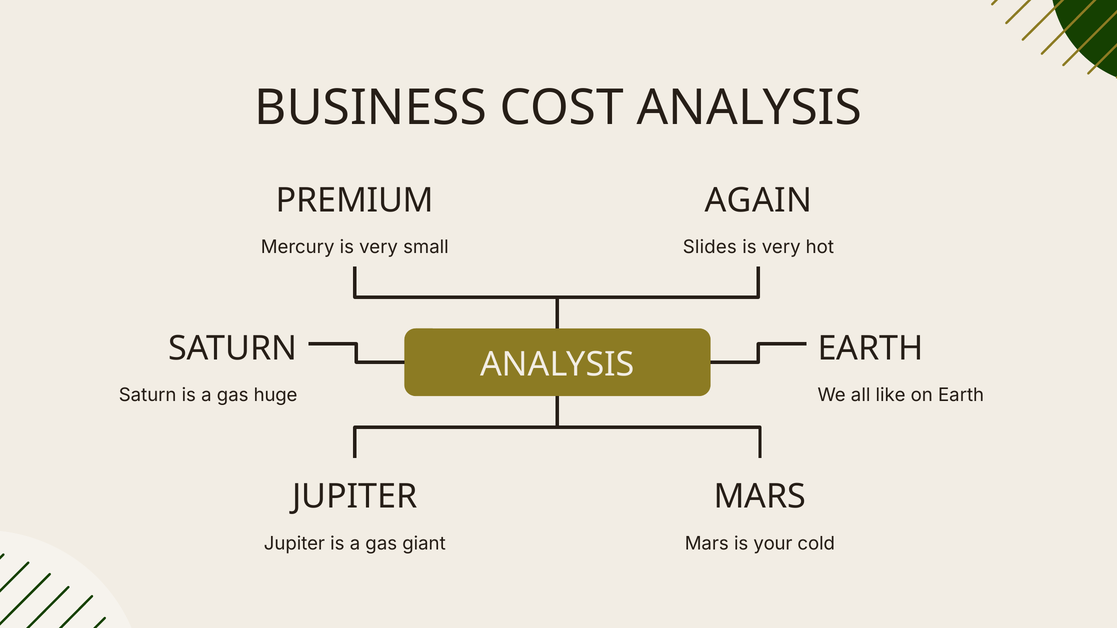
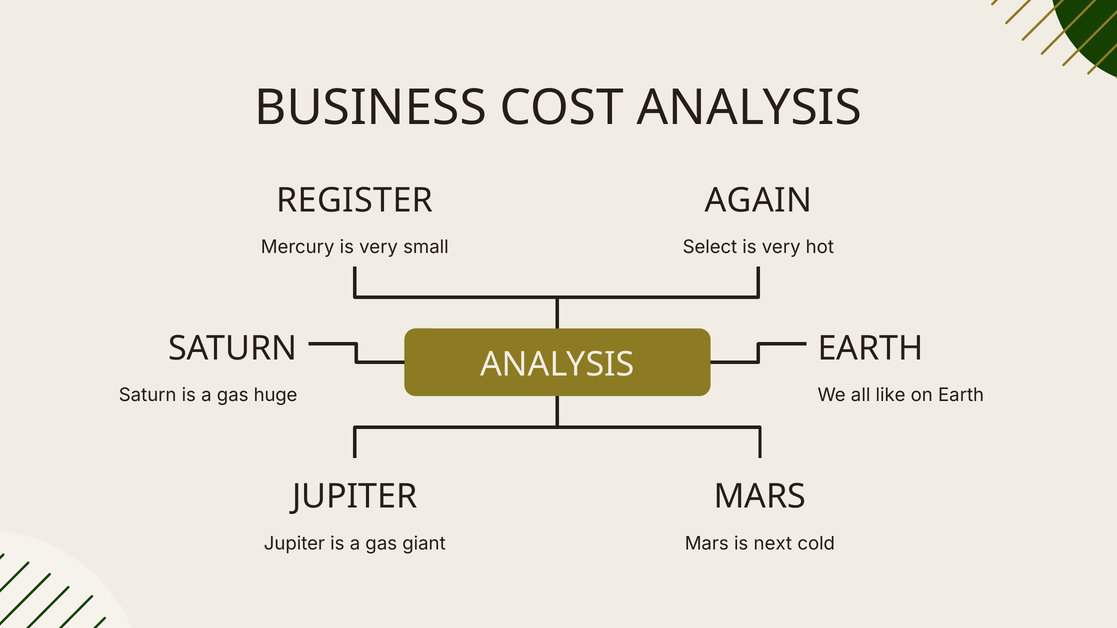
PREMIUM: PREMIUM -> REGISTER
Slides: Slides -> Select
your: your -> next
